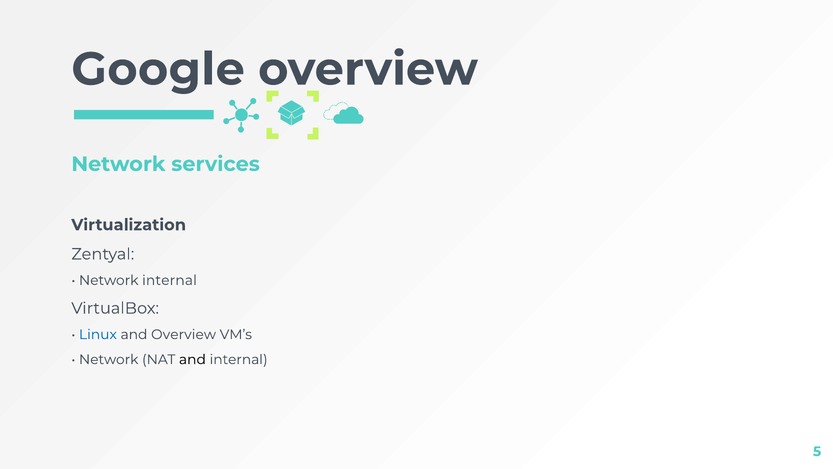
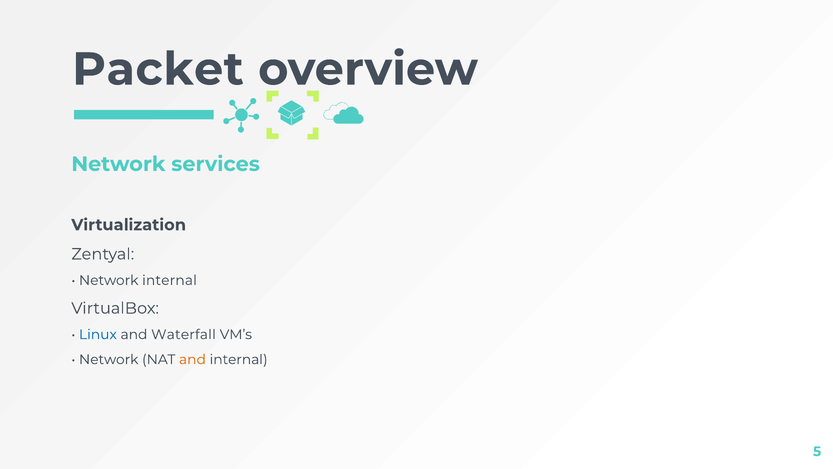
Google: Google -> Packet
and Overview: Overview -> Waterfall
and at (192, 359) colour: black -> orange
